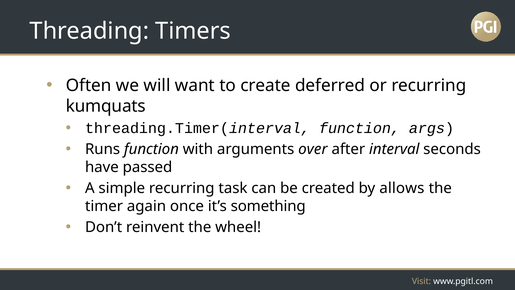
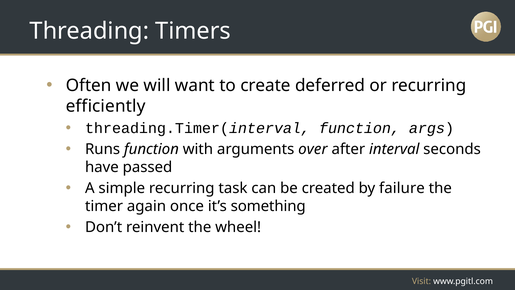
kumquats: kumquats -> efficiently
allows: allows -> failure
